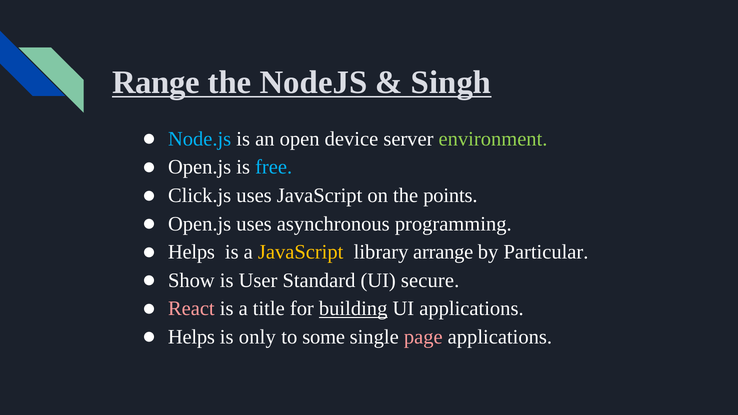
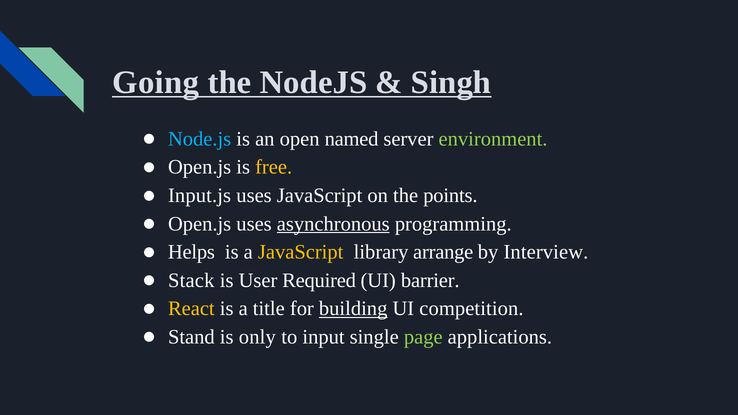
Range: Range -> Going
device: device -> named
free colour: light blue -> yellow
Click.js: Click.js -> Input.js
asynchronous underline: none -> present
Particular: Particular -> Interview
Show: Show -> Stack
Standard: Standard -> Required
secure: secure -> barrier
React colour: pink -> yellow
UI applications: applications -> competition
Helps at (191, 337): Helps -> Stand
some: some -> input
page colour: pink -> light green
